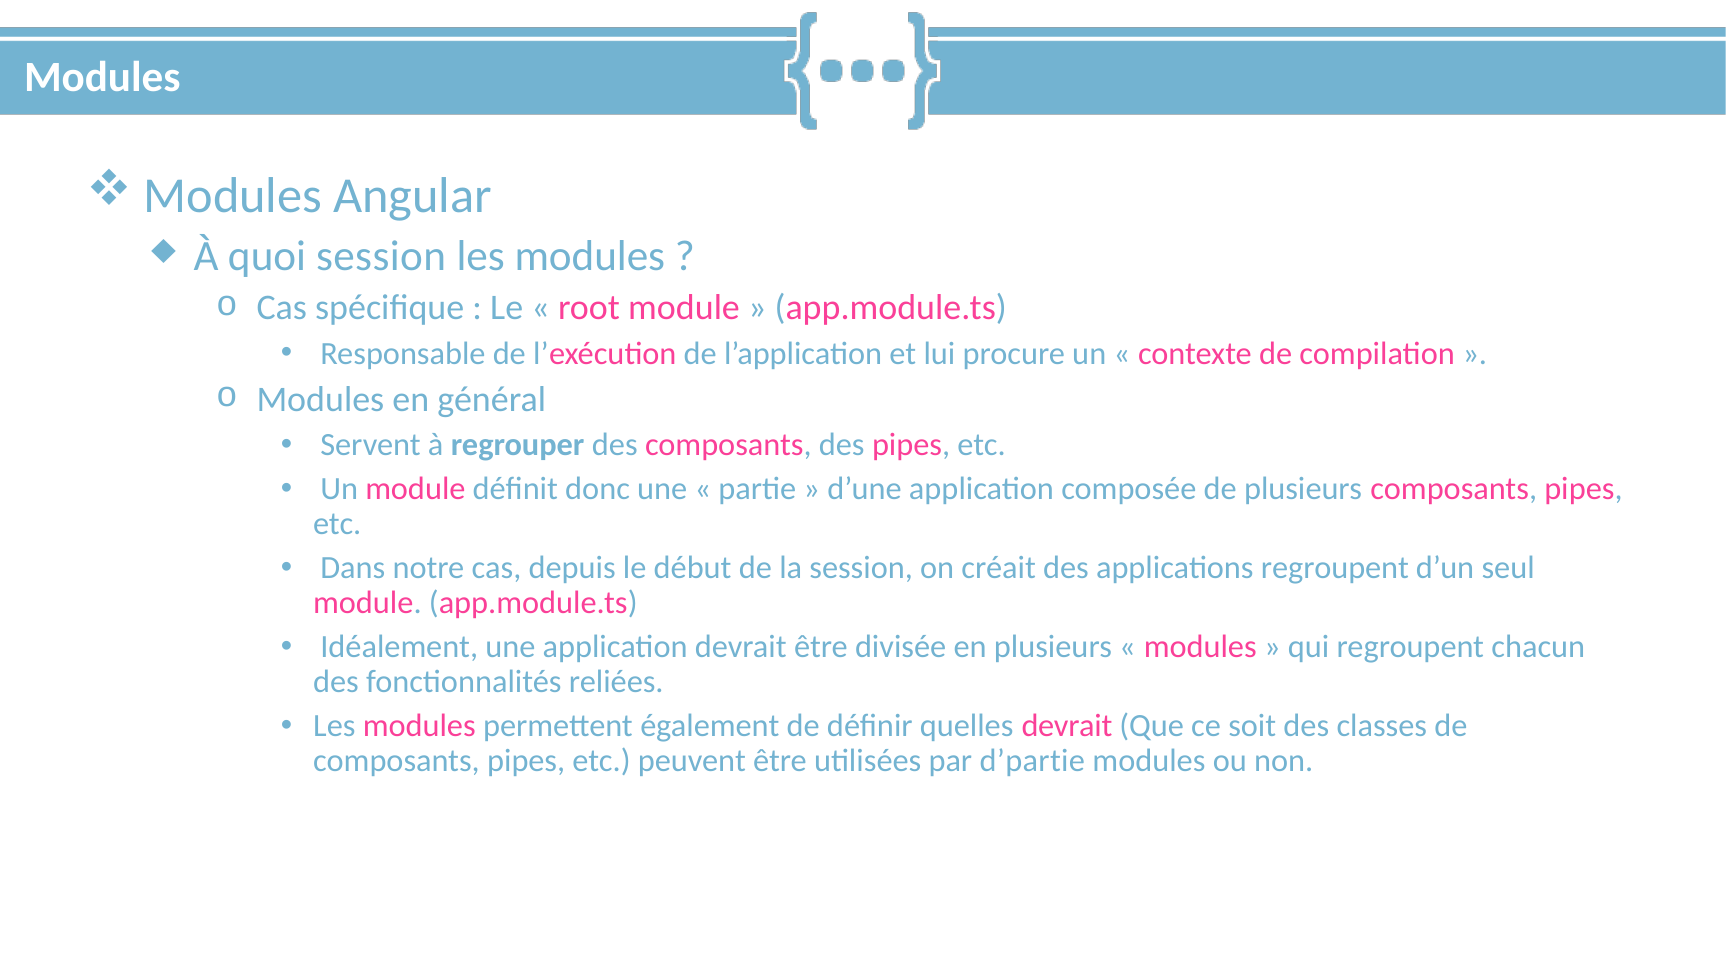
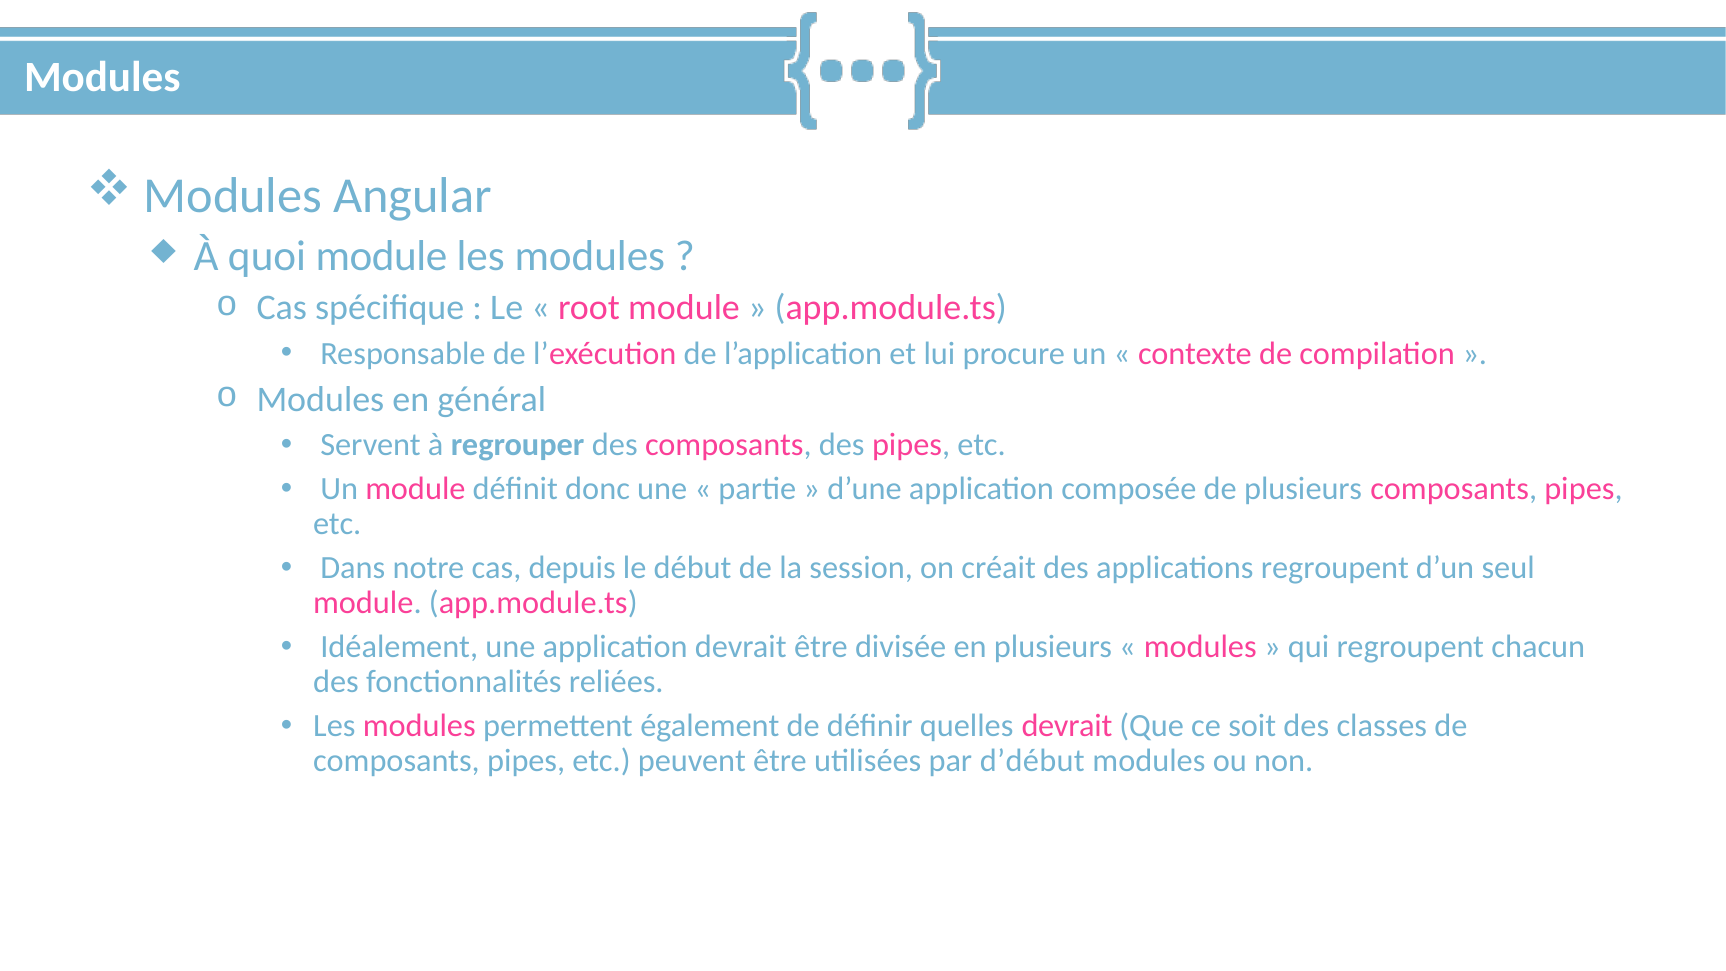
quoi session: session -> module
d’partie: d’partie -> d’début
